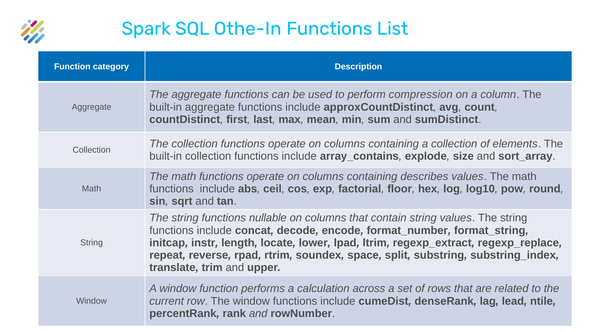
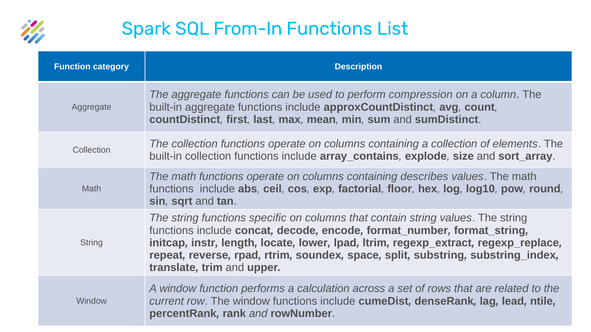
Othe-In: Othe-In -> From-In
nullable: nullable -> specific
